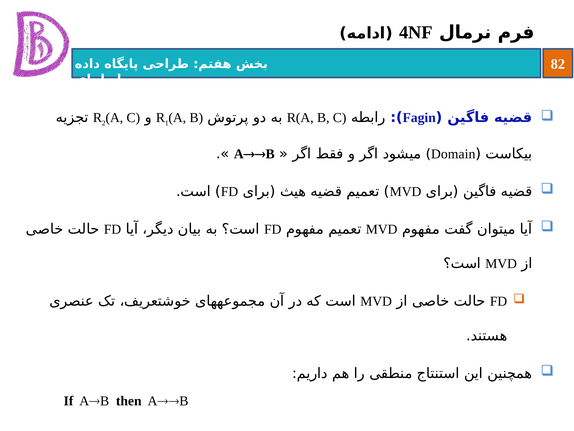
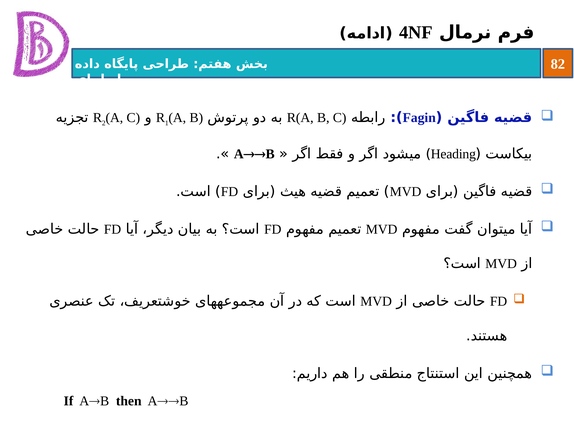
Domain: Domain -> Heading
